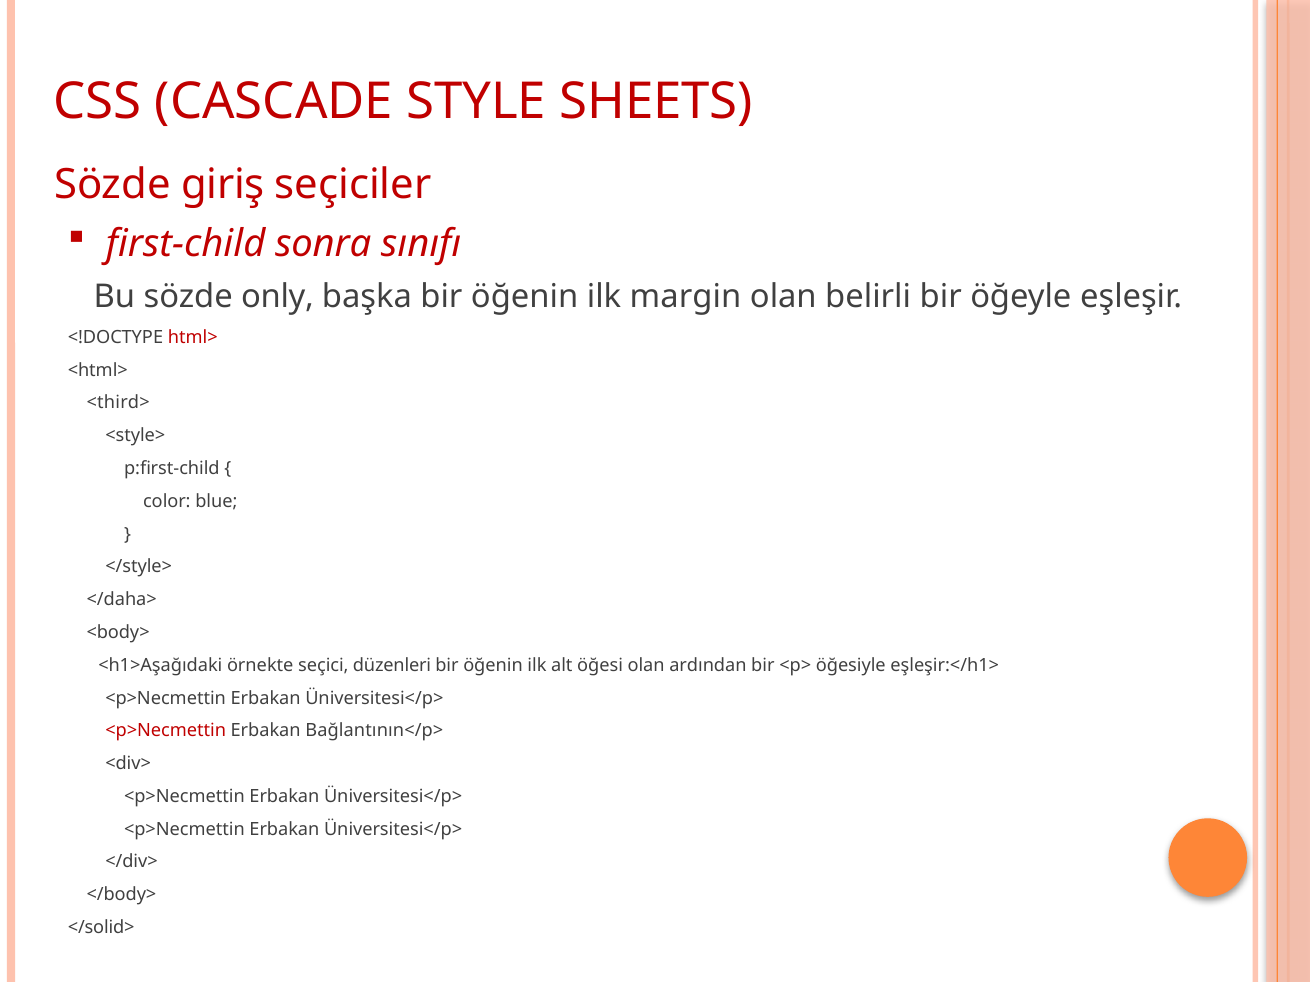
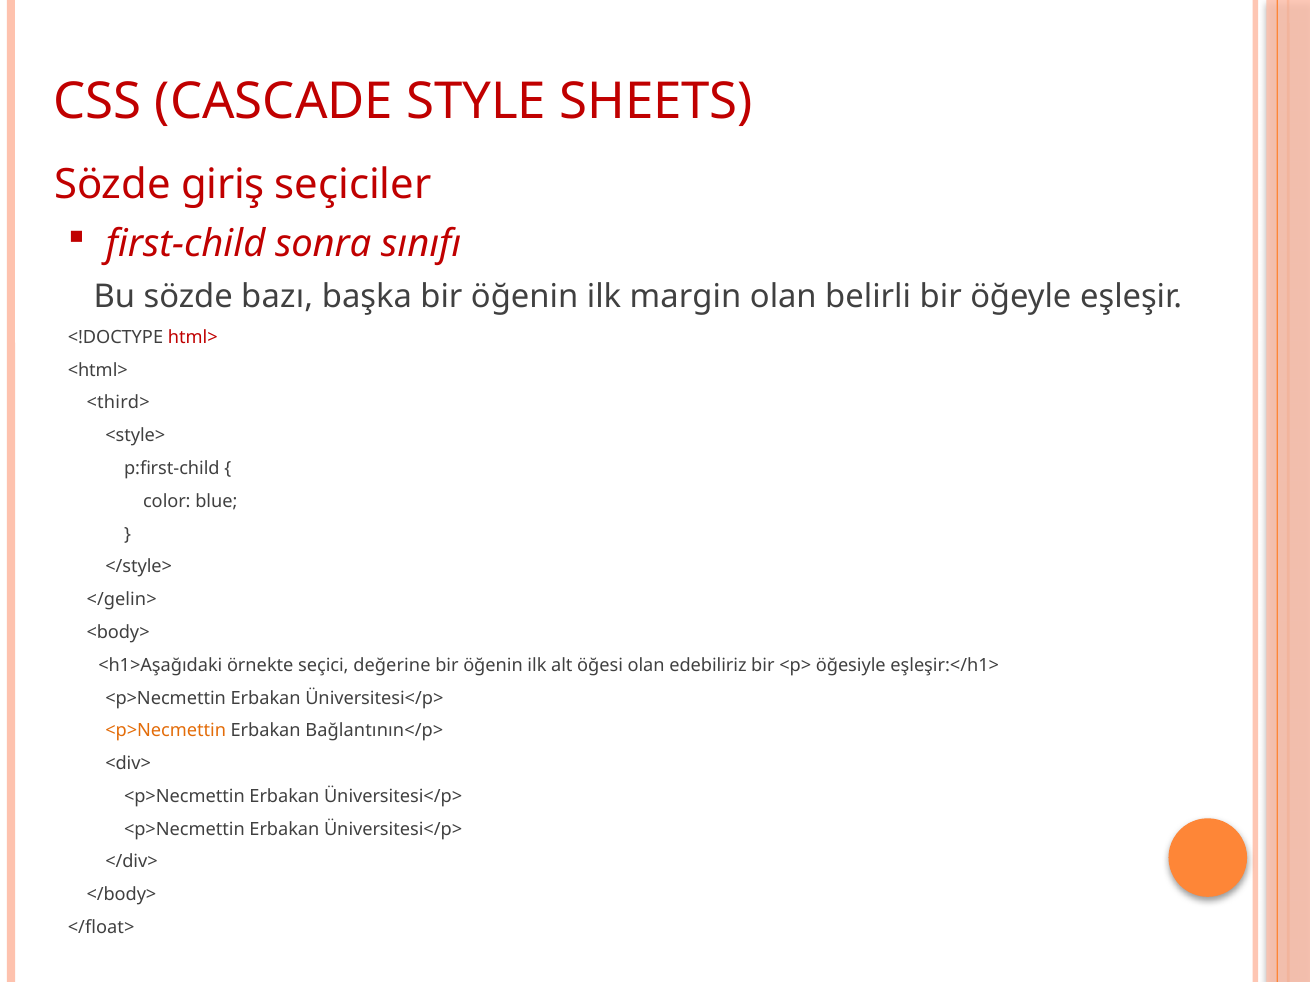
only: only -> bazı
</daha>: </daha> -> </gelin>
düzenleri: düzenleri -> değerine
ardından: ardından -> edebiliriz
<p>Necmettin at (166, 731) colour: red -> orange
</solid>: </solid> -> </float>
